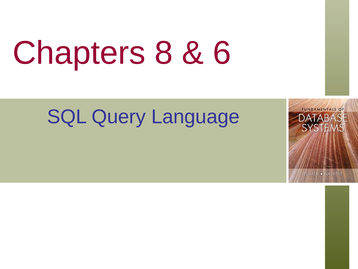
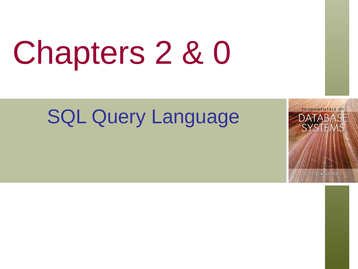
8: 8 -> 2
6: 6 -> 0
